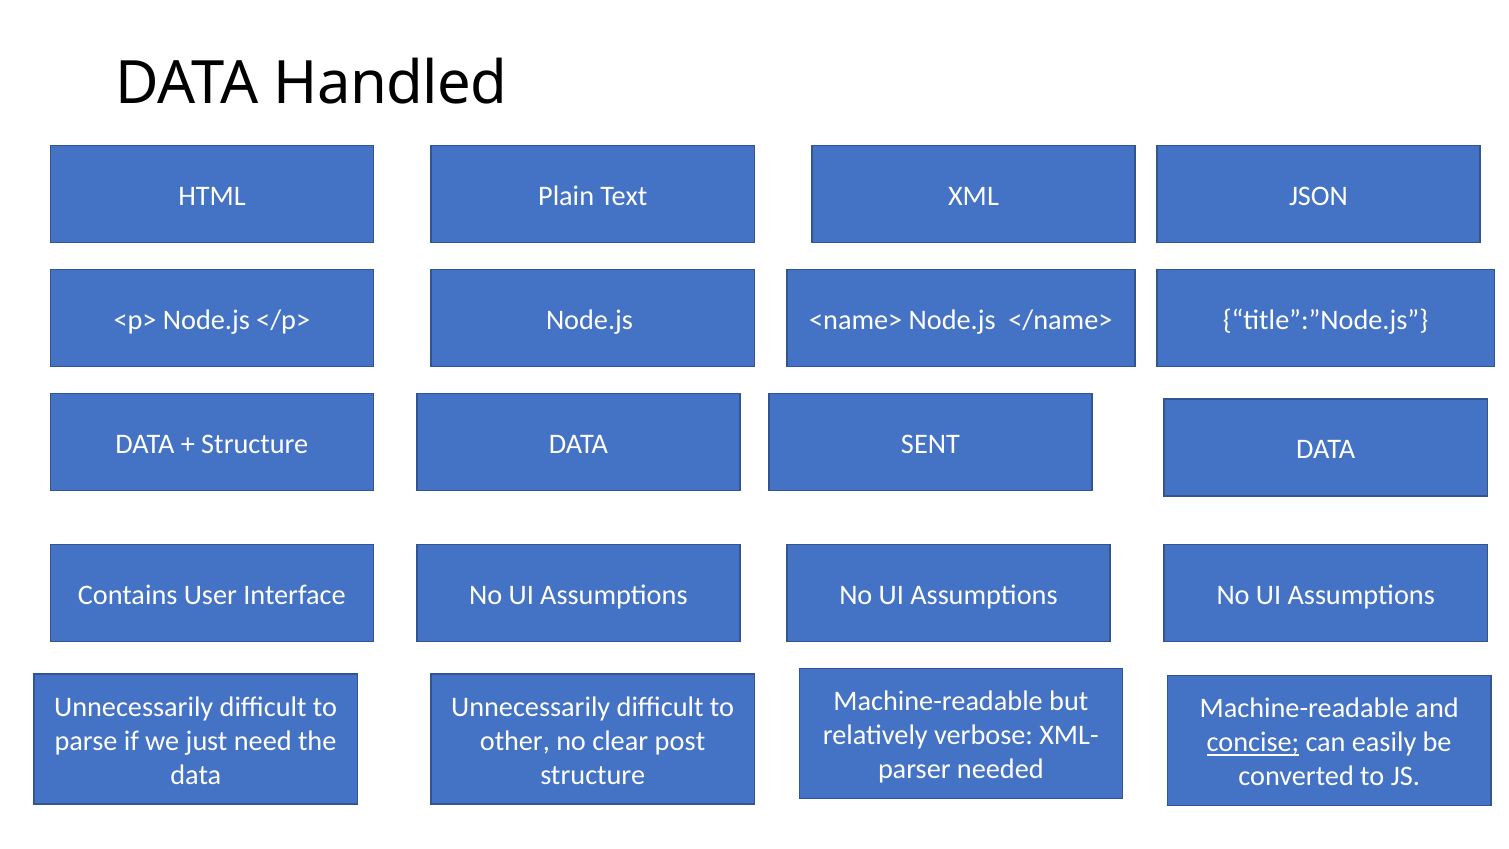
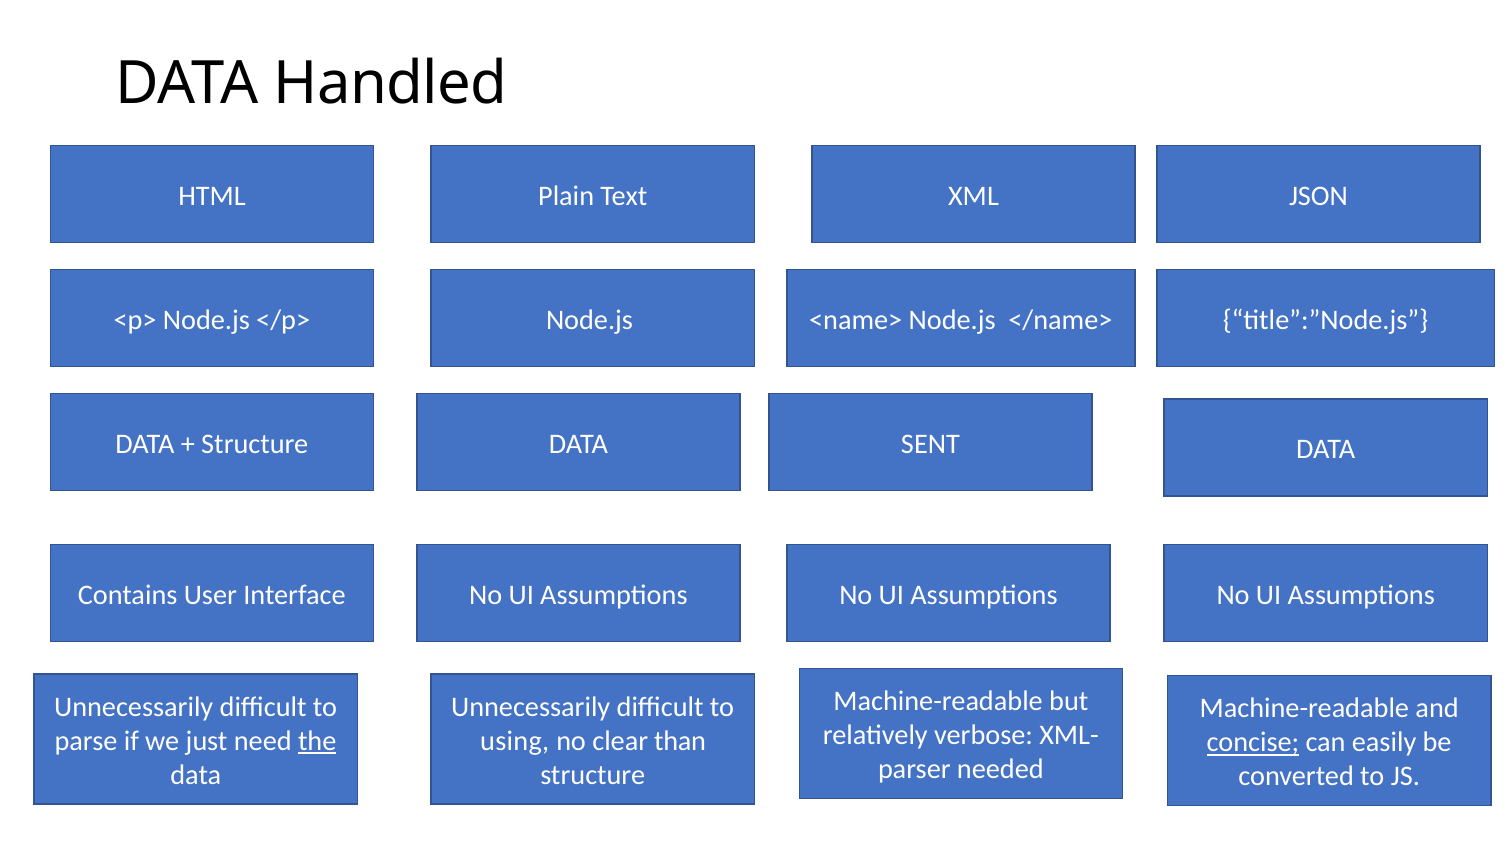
the underline: none -> present
other: other -> using
post: post -> than
